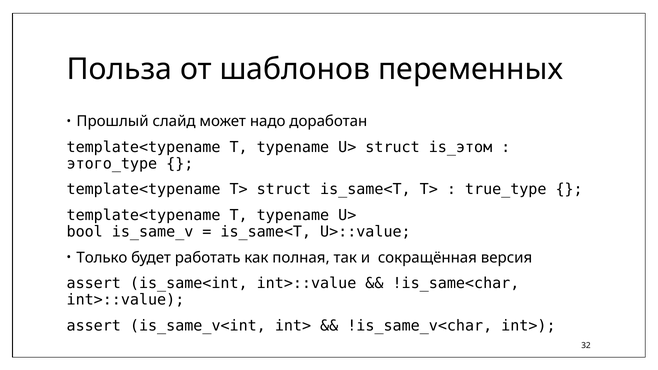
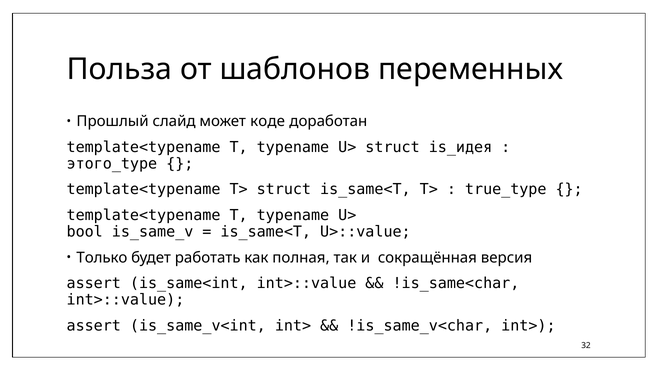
надо: надо -> коде
is_этом: is_этом -> is_идея
